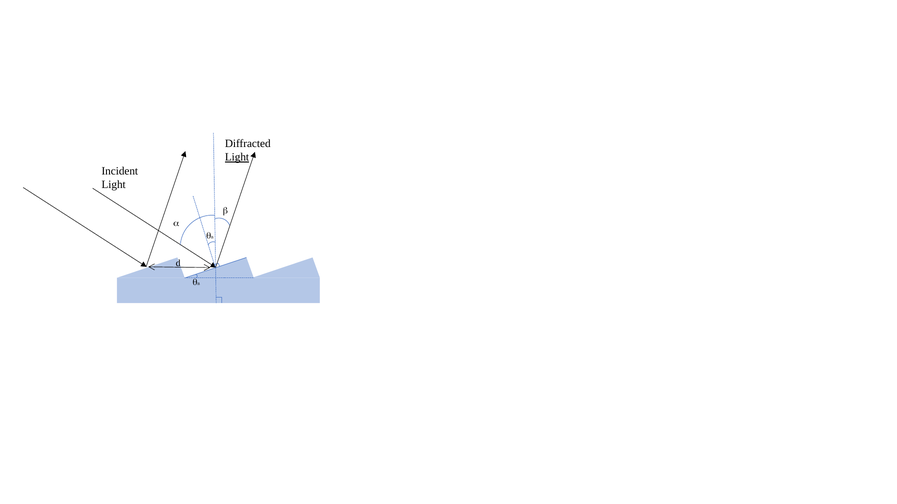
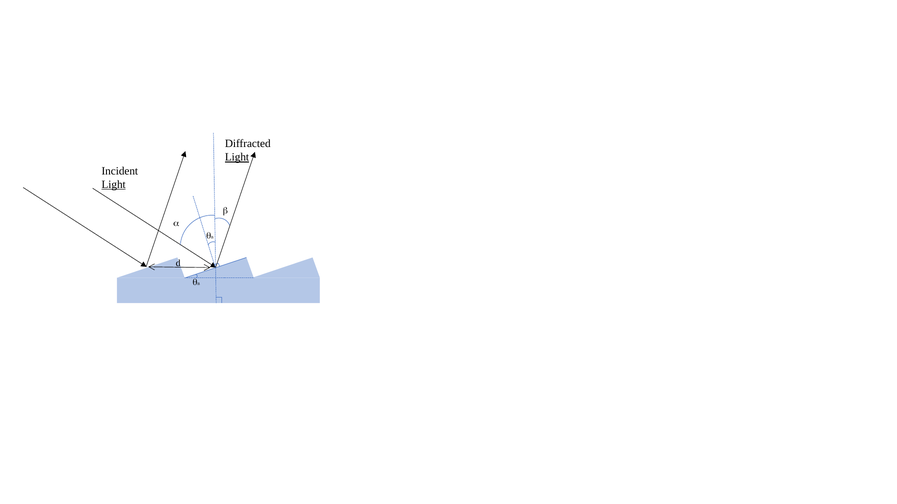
Light at (114, 185) underline: none -> present
